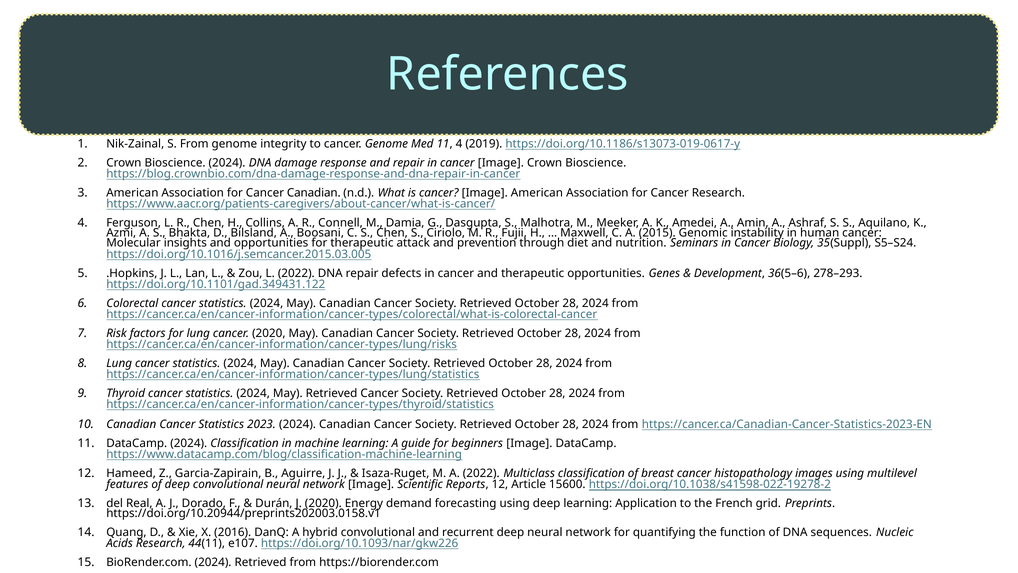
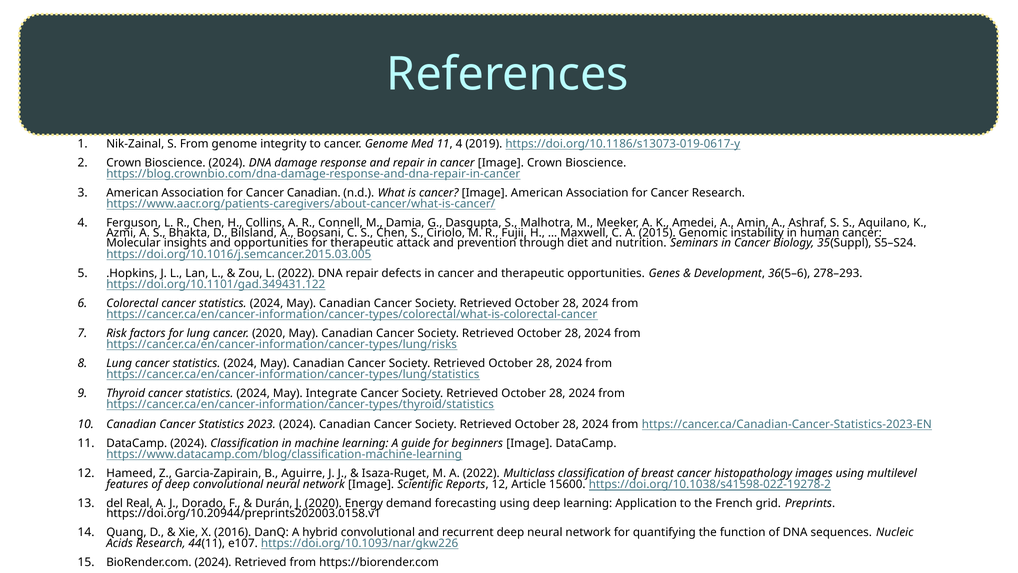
May Retrieved: Retrieved -> Integrate
